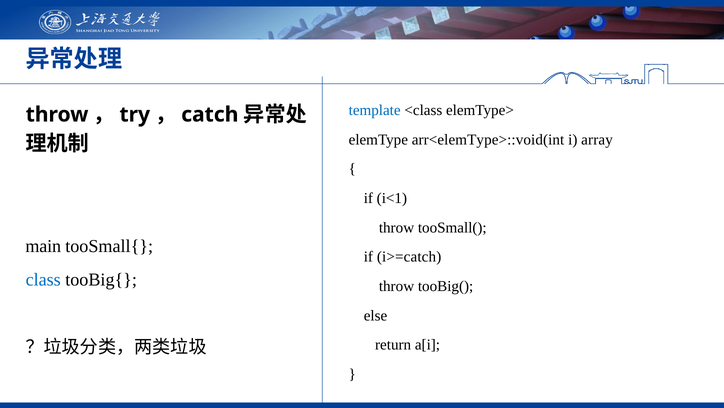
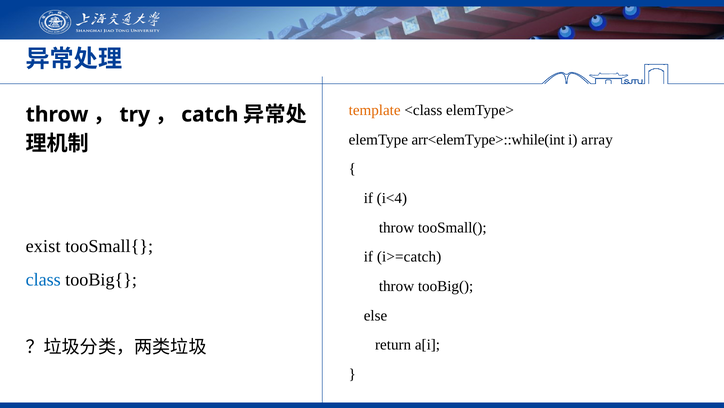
template colour: blue -> orange
arr<elemType>::void(int: arr<elemType>::void(int -> arr<elemType>::while(int
i<1: i<1 -> i<4
main: main -> exist
